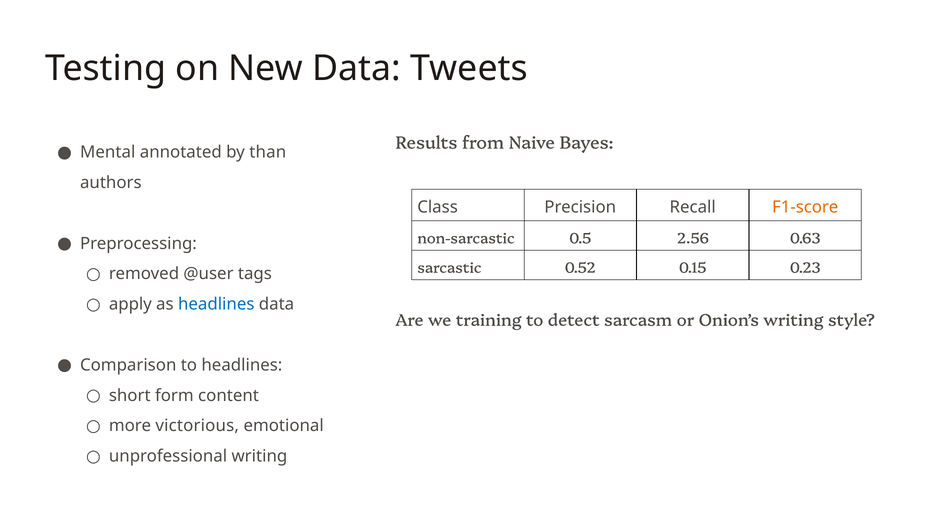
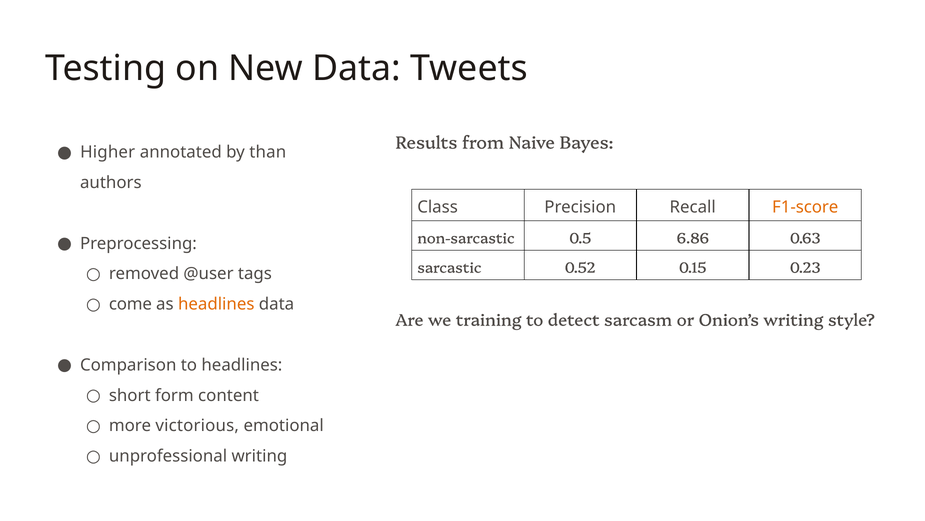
Mental: Mental -> Higher
2.56: 2.56 -> 6.86
apply: apply -> come
headlines at (216, 304) colour: blue -> orange
